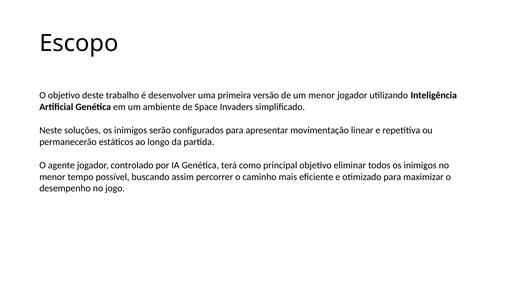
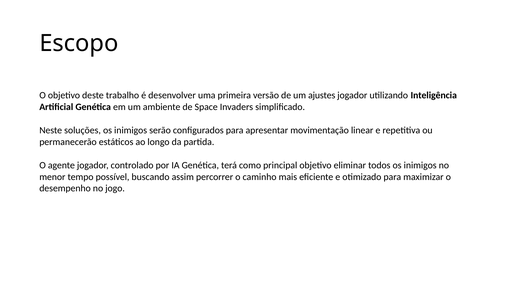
um menor: menor -> ajustes
